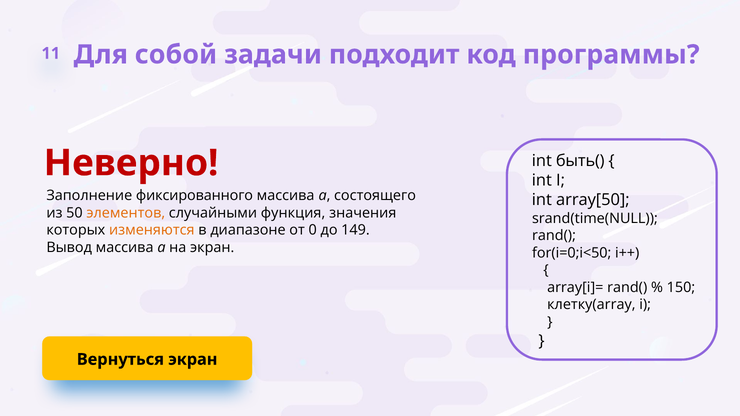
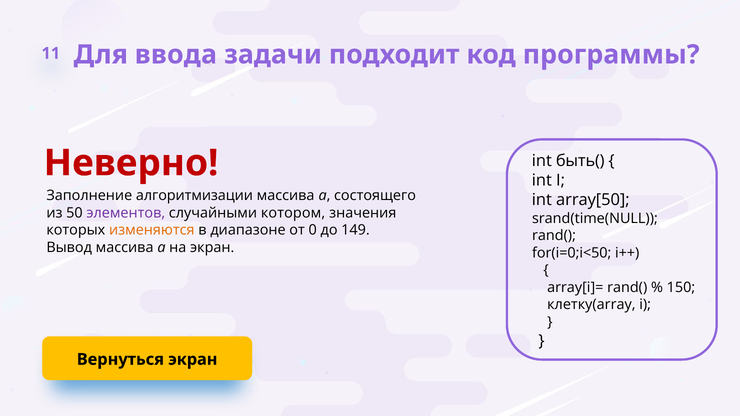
собой: собой -> ввода
фиксированного: фиксированного -> алгоритмизации
элементов colour: orange -> purple
функция: функция -> котором
